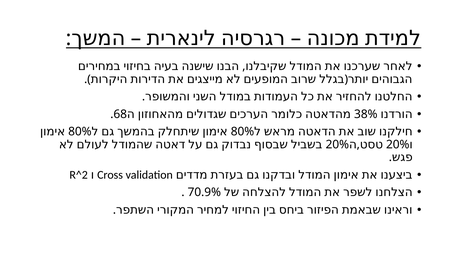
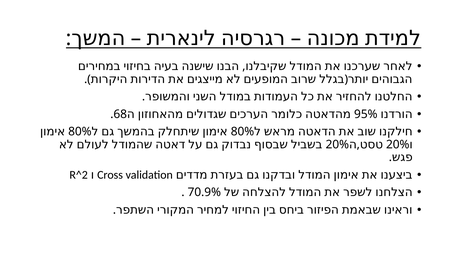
38%: 38% -> 95%
